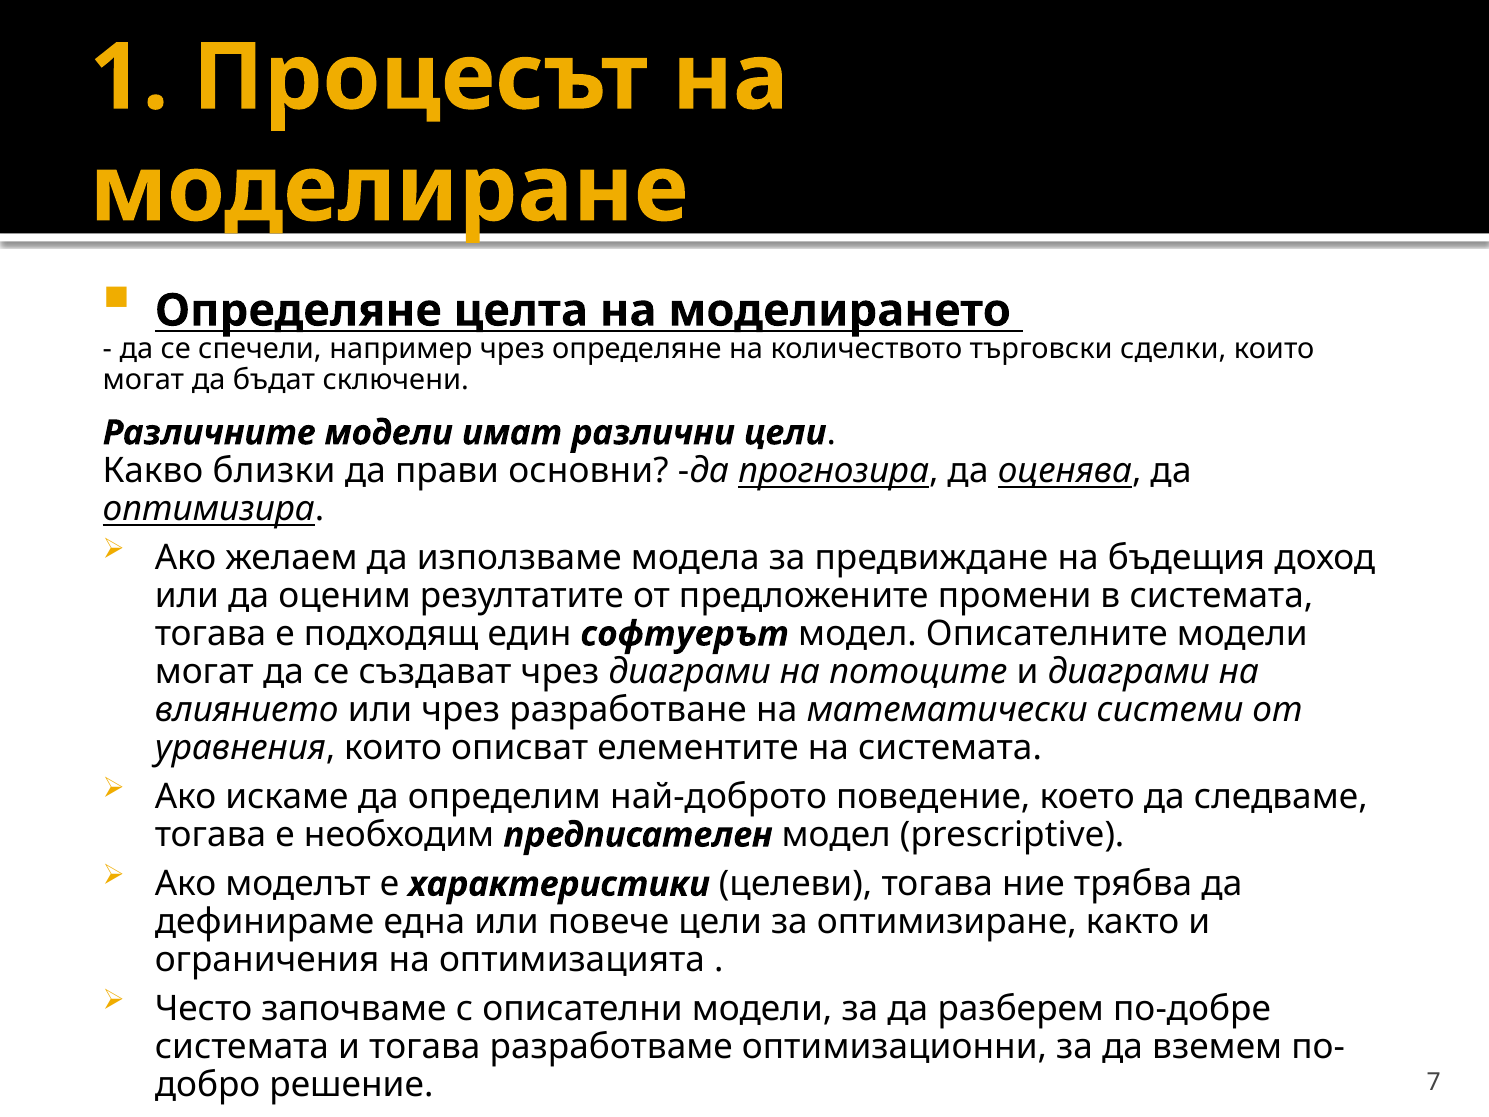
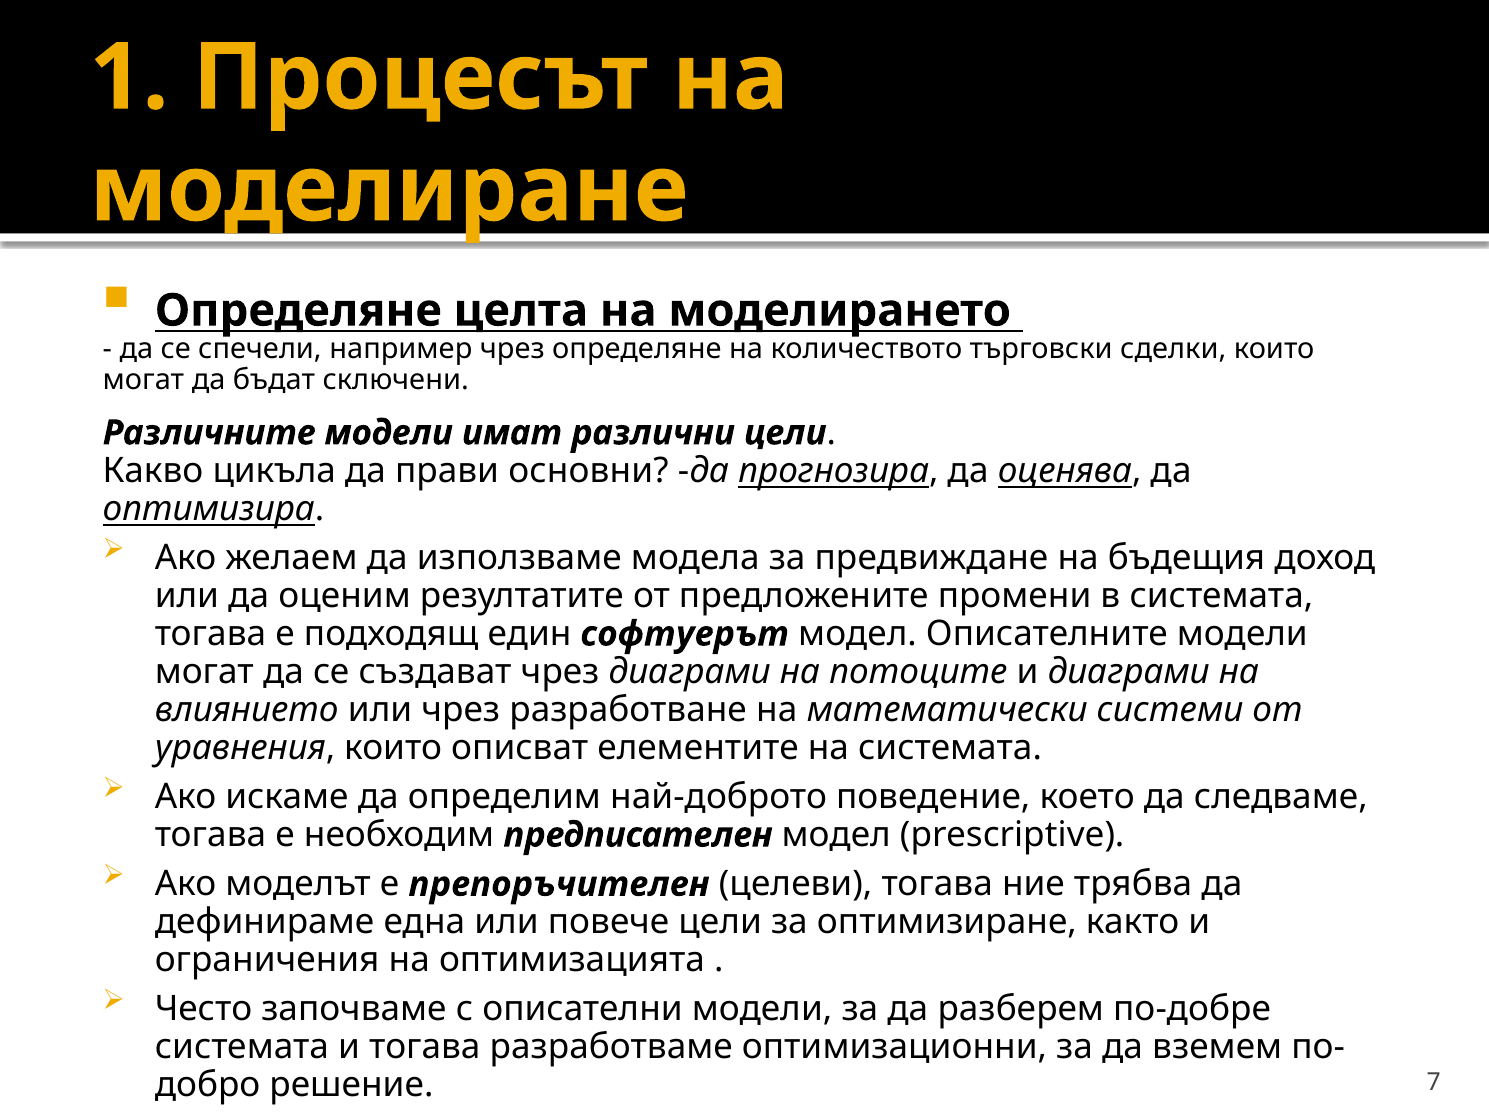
близки: близки -> цикъла
характеристики: характеристики -> препоръчителен
